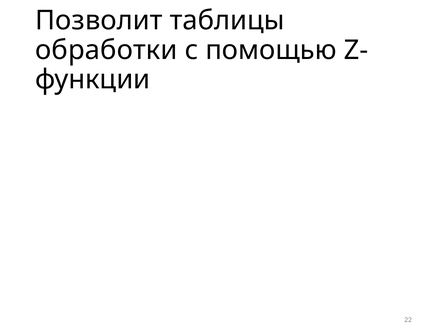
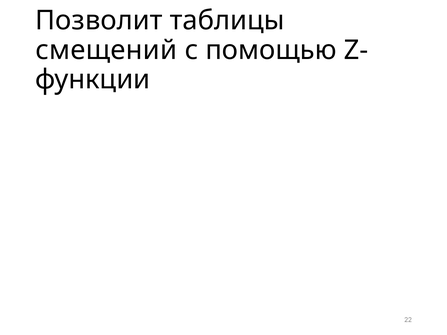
обработки: обработки -> смещений
